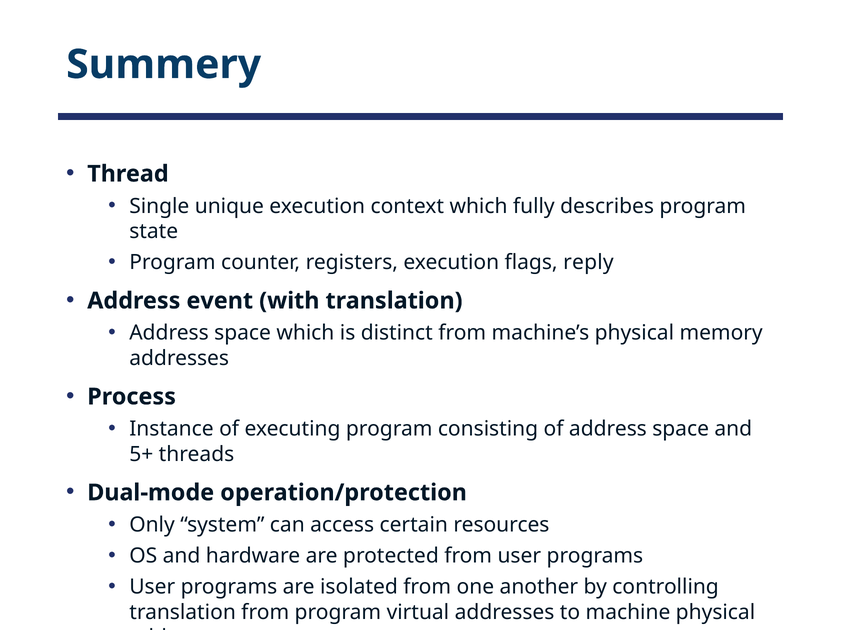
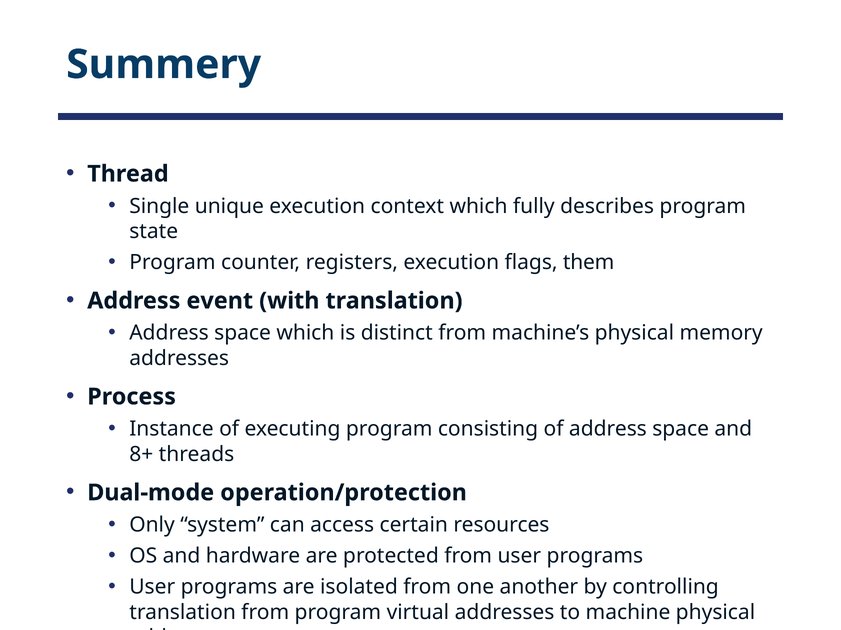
reply: reply -> them
5+: 5+ -> 8+
